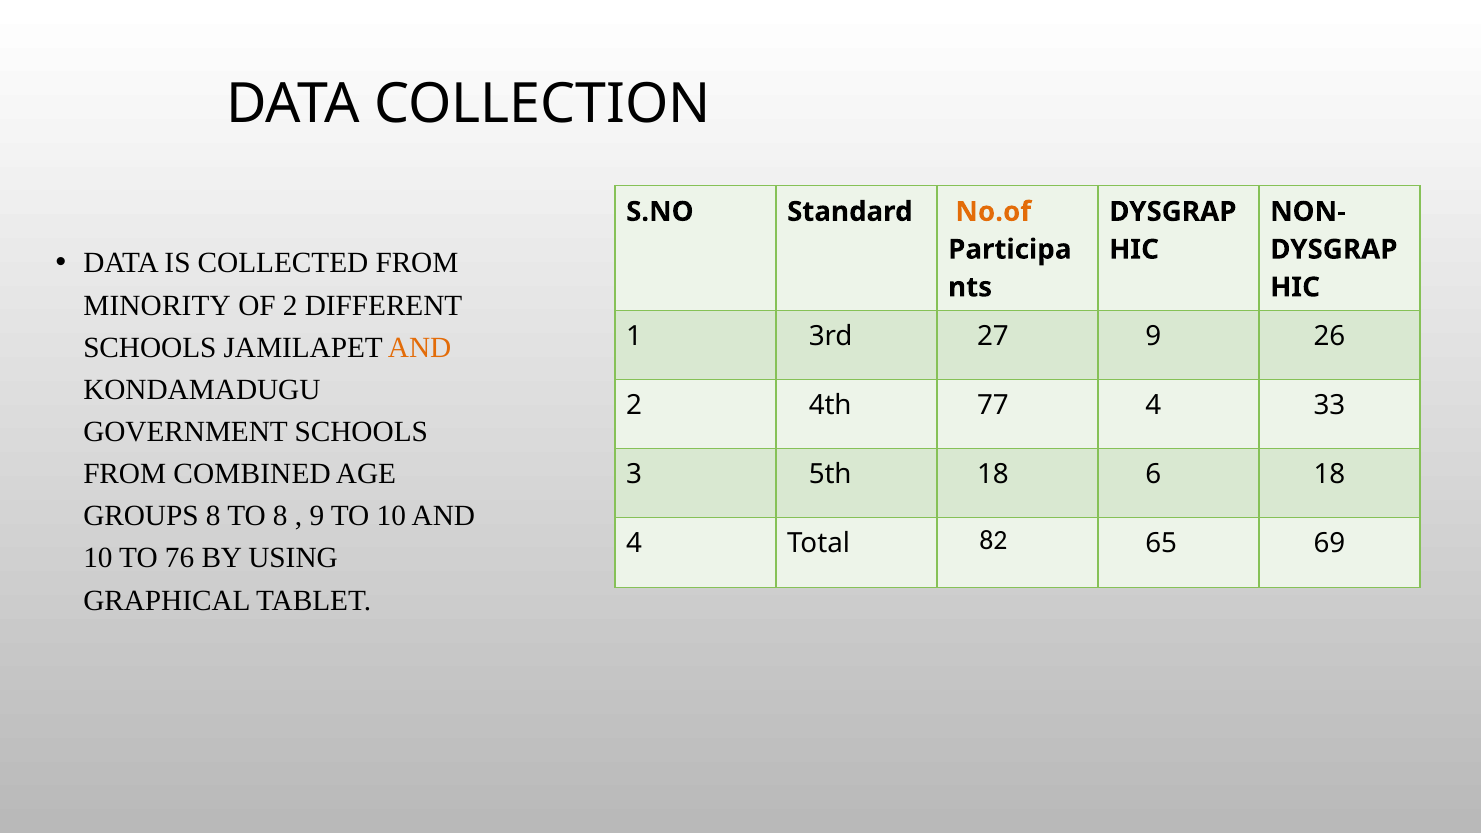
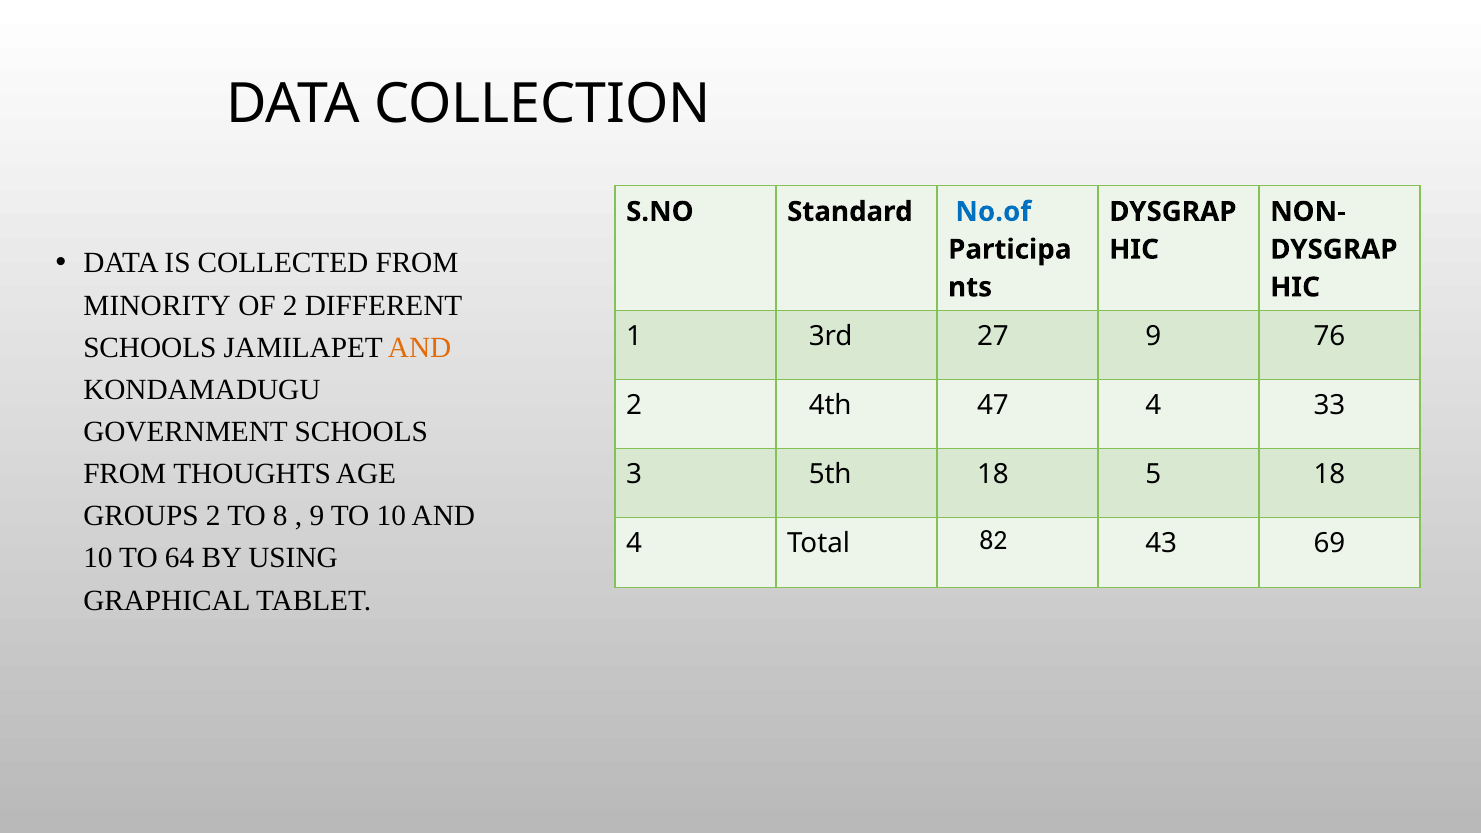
No.of colour: orange -> blue
26: 26 -> 76
77: 77 -> 47
COMBINED: COMBINED -> THOUGHTS
6: 6 -> 5
GROUPS 8: 8 -> 2
65: 65 -> 43
76: 76 -> 64
